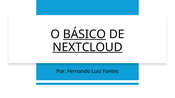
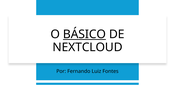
NEXTCLOUD underline: present -> none
